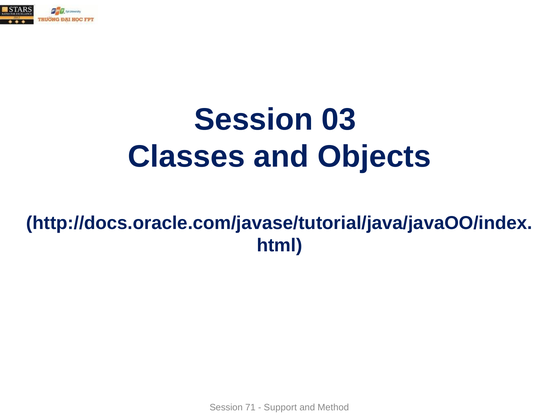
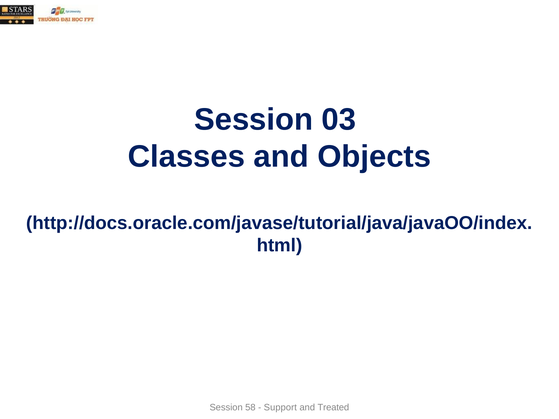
71: 71 -> 58
Method: Method -> Treated
